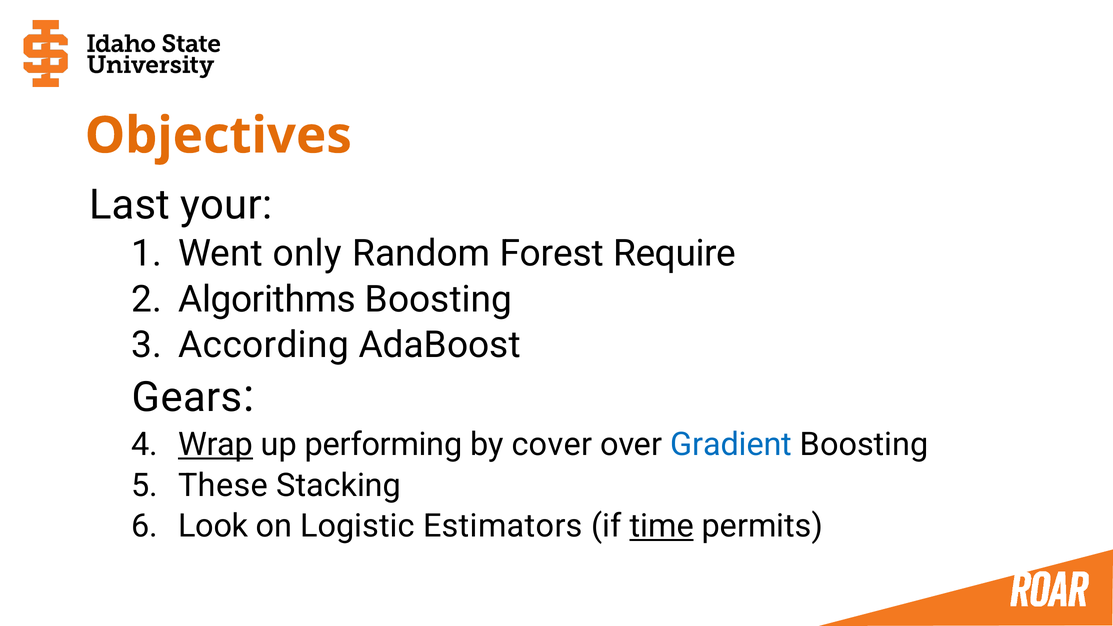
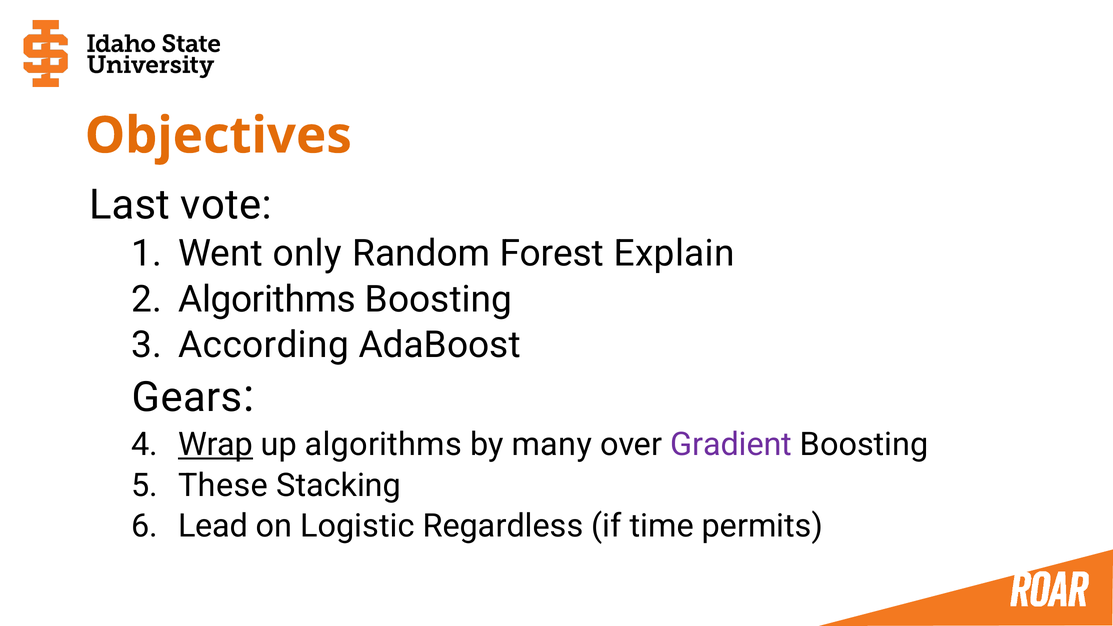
your: your -> vote
Require: Require -> Explain
up performing: performing -> algorithms
cover: cover -> many
Gradient colour: blue -> purple
Look: Look -> Lead
Estimators: Estimators -> Regardless
time underline: present -> none
